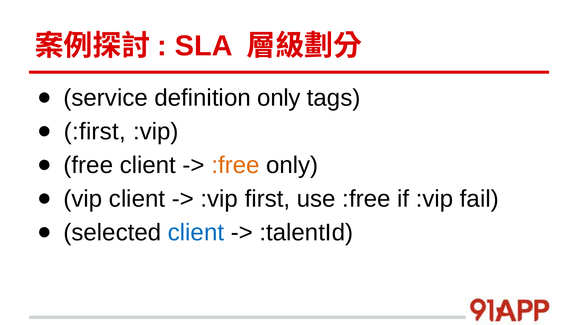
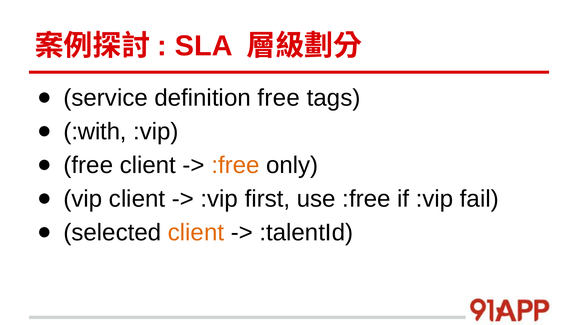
definition only: only -> free
:first: :first -> :with
client at (196, 233) colour: blue -> orange
